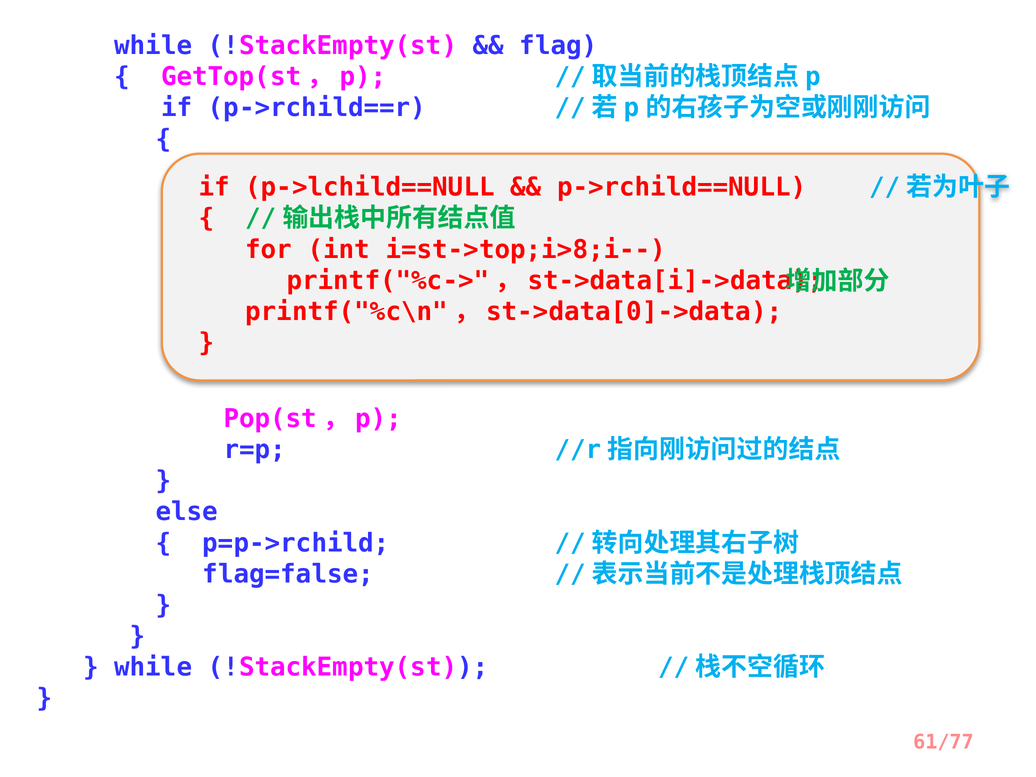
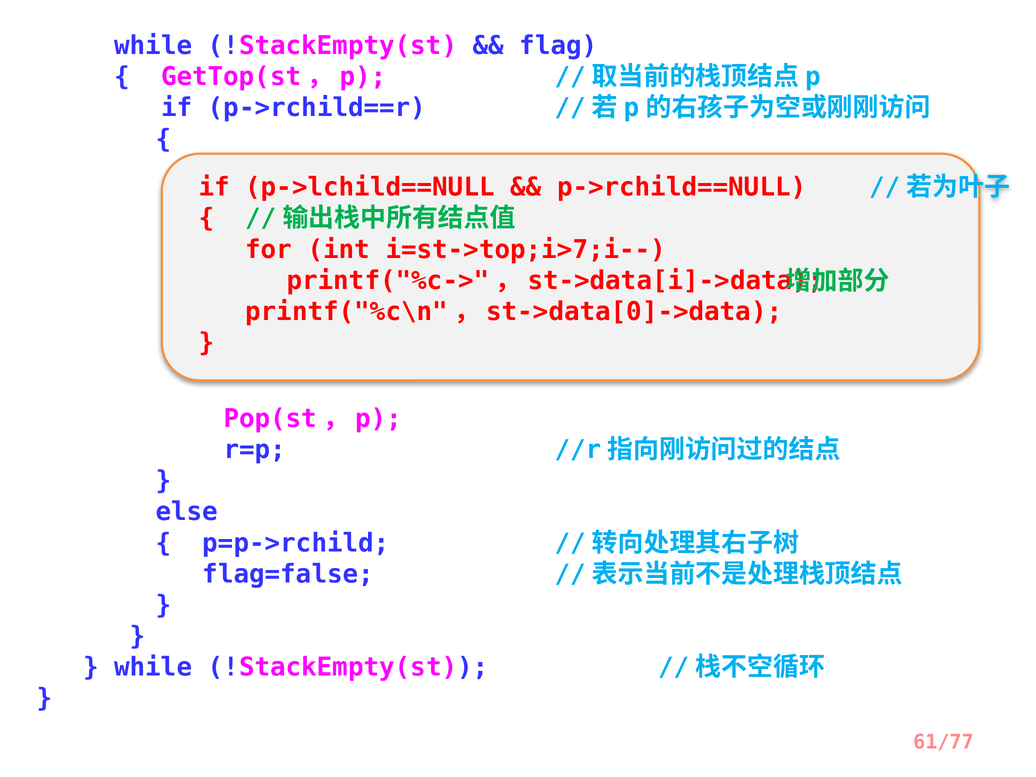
i=st->top;i>8;i--: i=st->top;i>8;i-- -> i=st->top;i>7;i--
